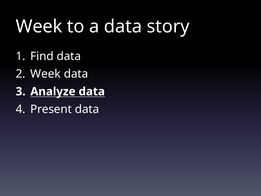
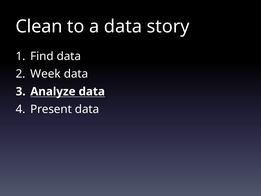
Week at (39, 26): Week -> Clean
